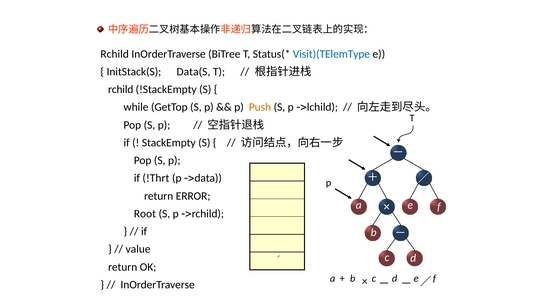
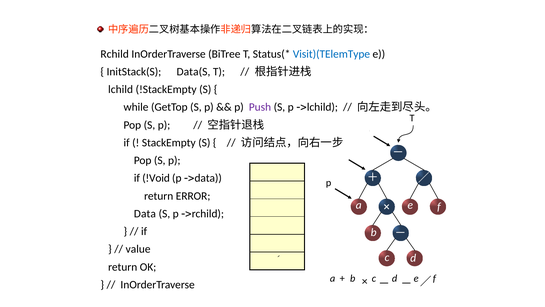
rchild at (121, 89): rchild -> lchild
Push colour: orange -> purple
!Thrt: !Thrt -> !Void
Root: Root -> Data
